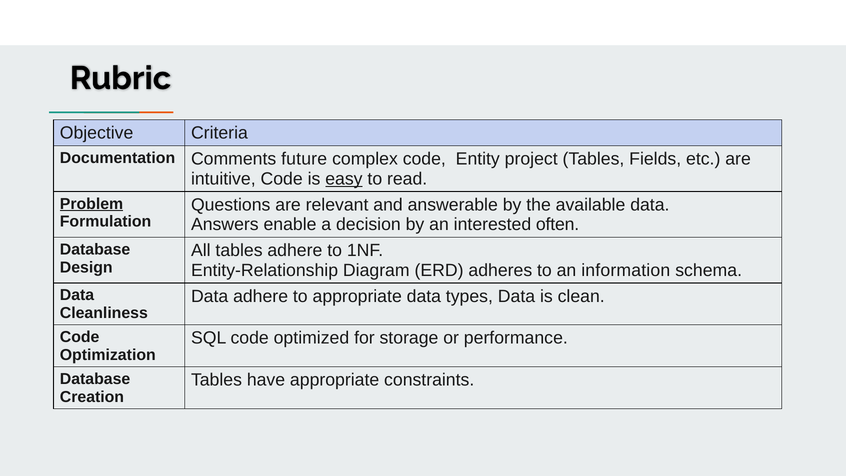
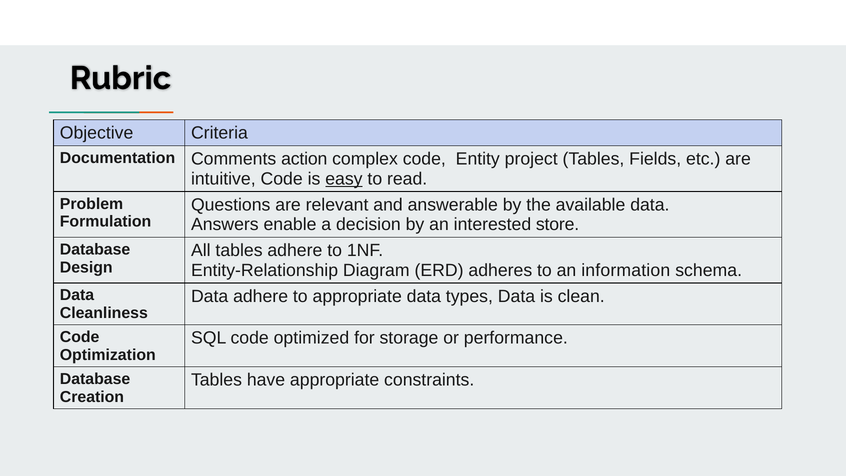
future: future -> action
Problem underline: present -> none
often: often -> store
